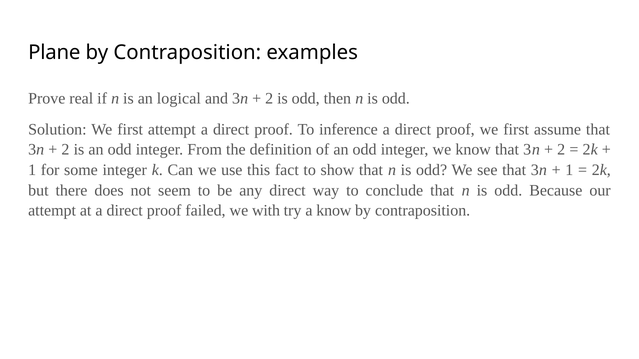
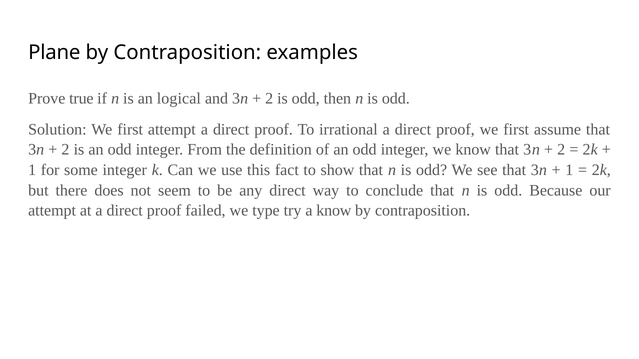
real: real -> true
inference: inference -> irrational
with: with -> type
